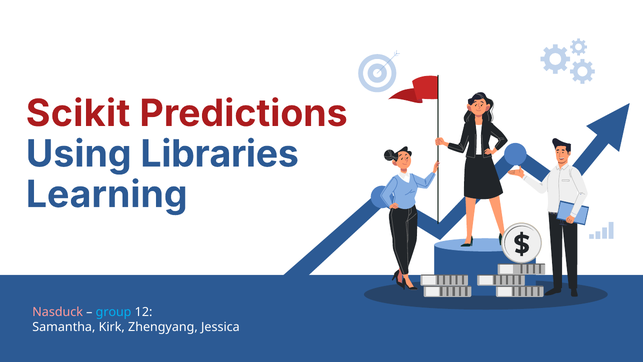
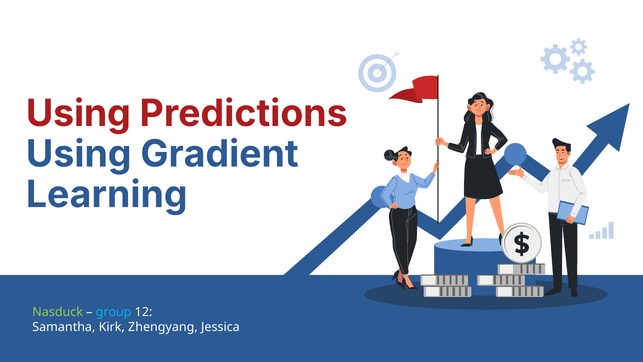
Scikit at (78, 113): Scikit -> Using
Libraries: Libraries -> Gradient
Nasduck colour: pink -> light green
